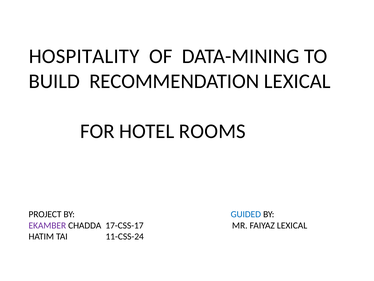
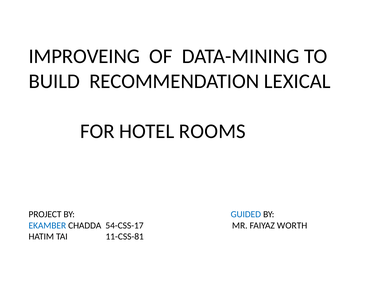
HOSPITALITY: HOSPITALITY -> IMPROVEING
EKAMBER colour: purple -> blue
17-CSS-17: 17-CSS-17 -> 54-CSS-17
FAIYAZ LEXICAL: LEXICAL -> WORTH
11-CSS-24: 11-CSS-24 -> 11-CSS-81
